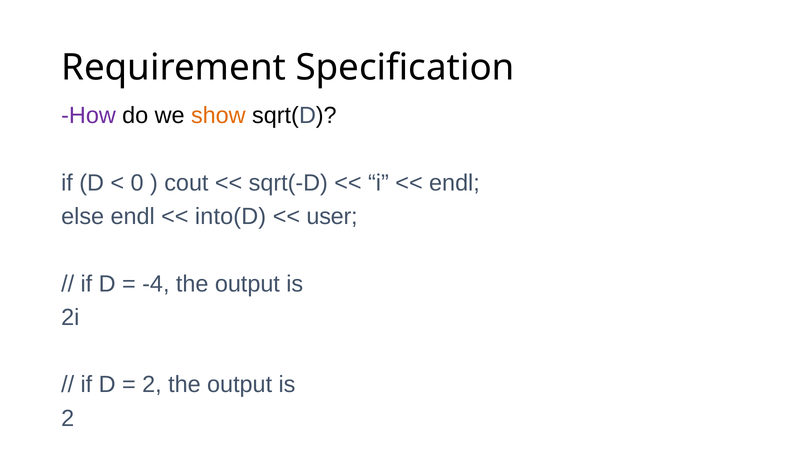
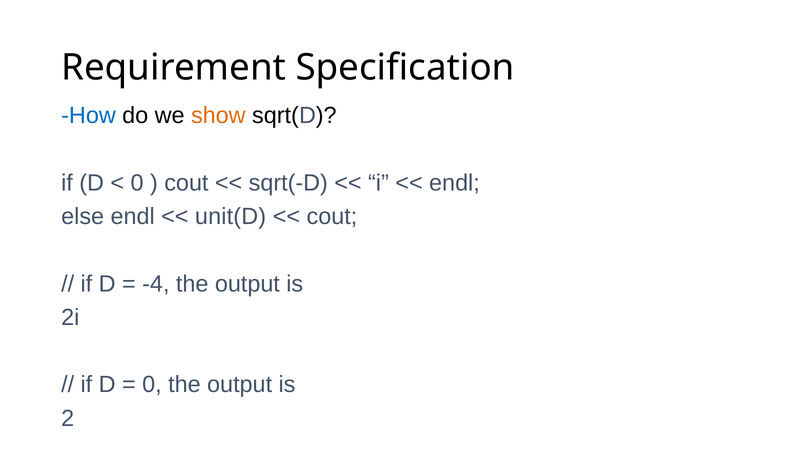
How colour: purple -> blue
into(D: into(D -> unit(D
user at (332, 216): user -> cout
2 at (152, 384): 2 -> 0
